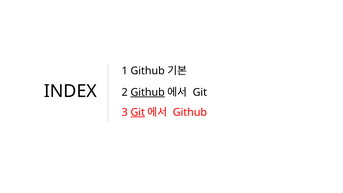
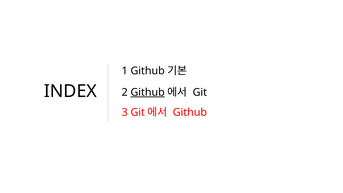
Git at (138, 112) underline: present -> none
